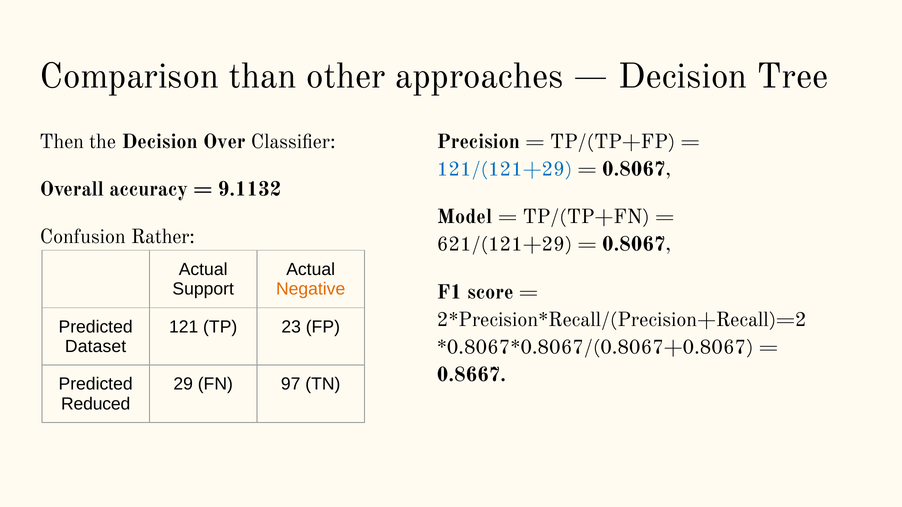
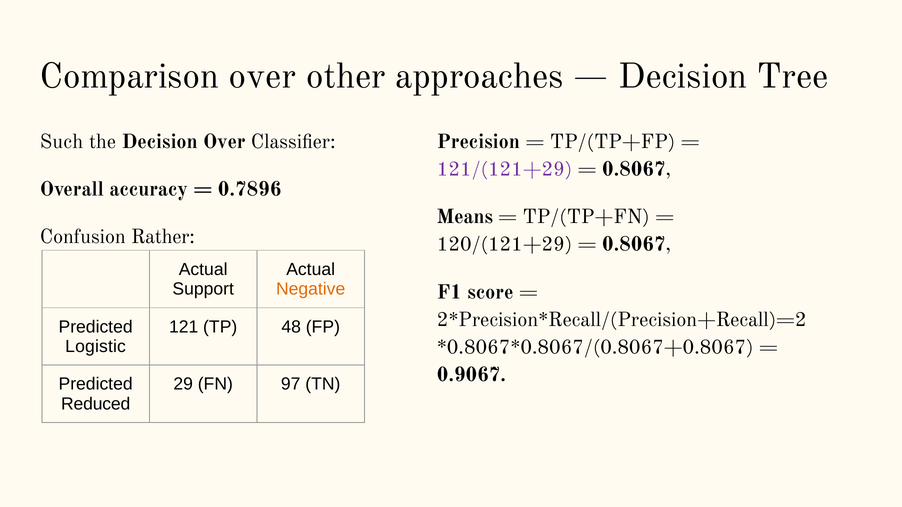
Comparison than: than -> over
Then: Then -> Such
121/(121+29 colour: blue -> purple
9.1132: 9.1132 -> 0.7896
Model: Model -> Means
621/(121+29: 621/(121+29 -> 120/(121+29
23: 23 -> 48
Dataset: Dataset -> Logistic
0.8667: 0.8667 -> 0.9067
